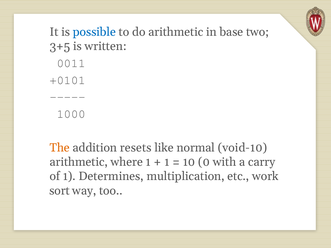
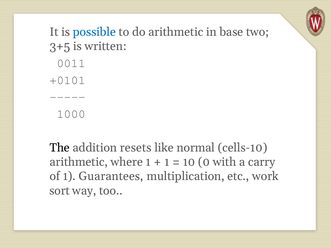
The colour: orange -> black
void-10: void-10 -> cells-10
Determines: Determines -> Guarantees
